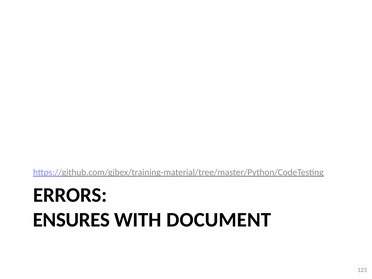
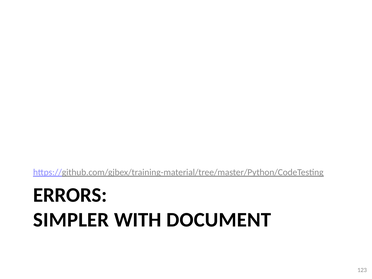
ENSURES: ENSURES -> SIMPLER
